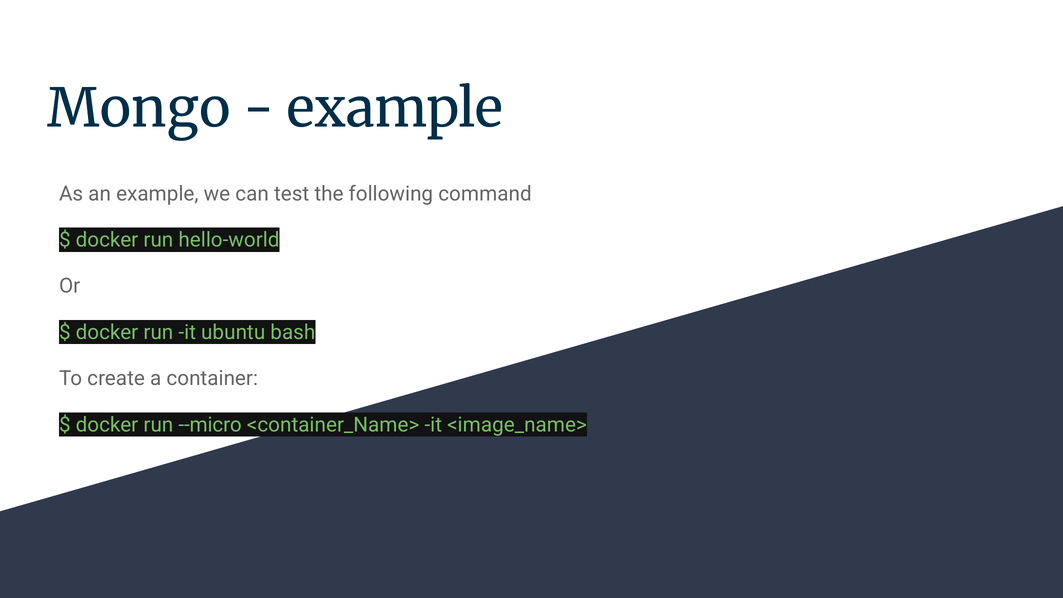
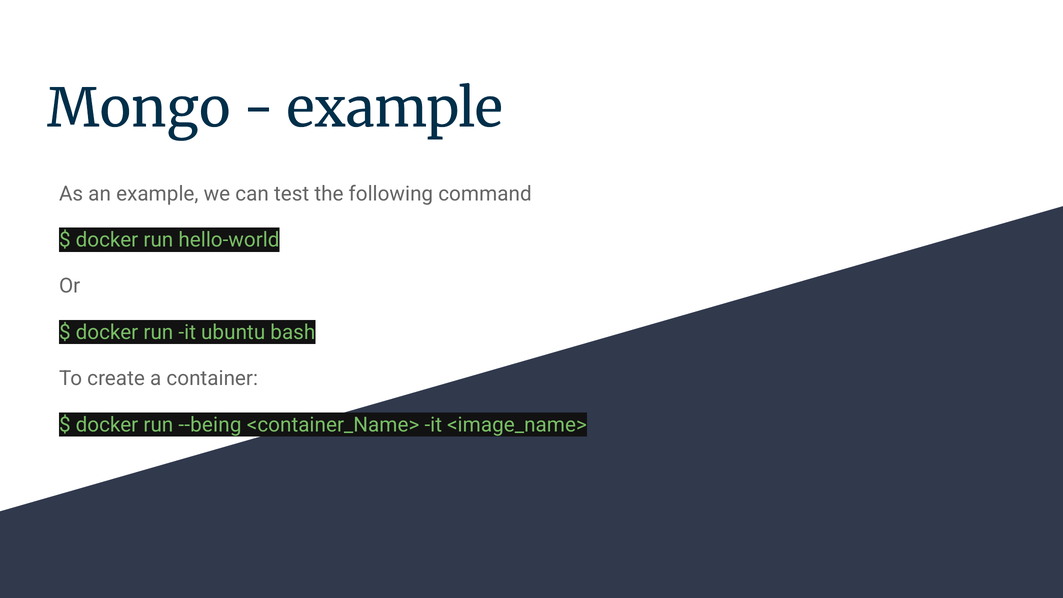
--micro: --micro -> --being
